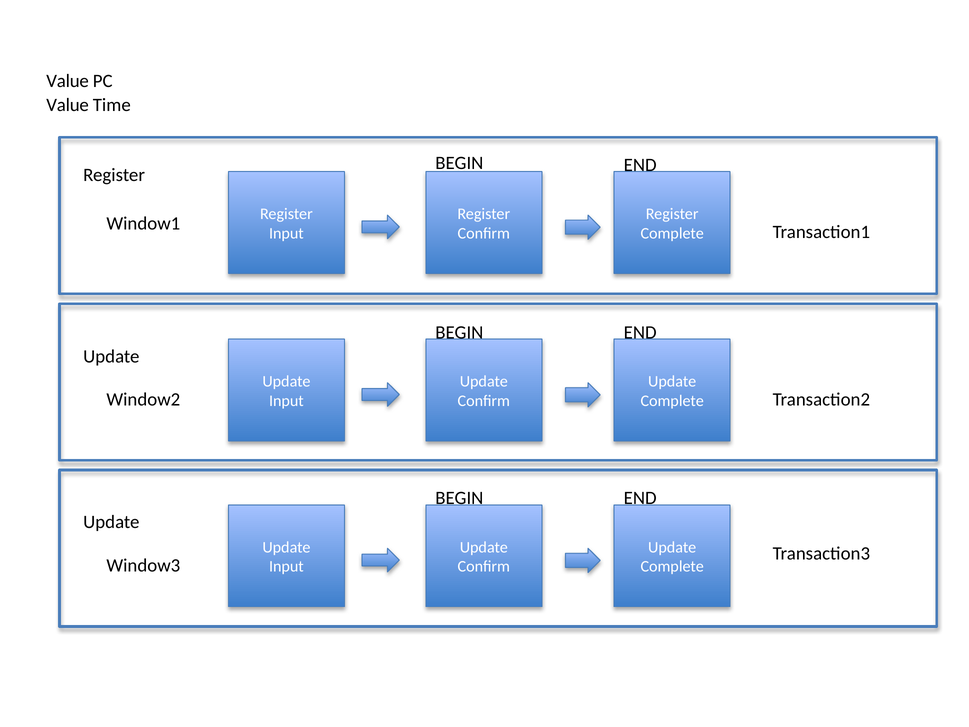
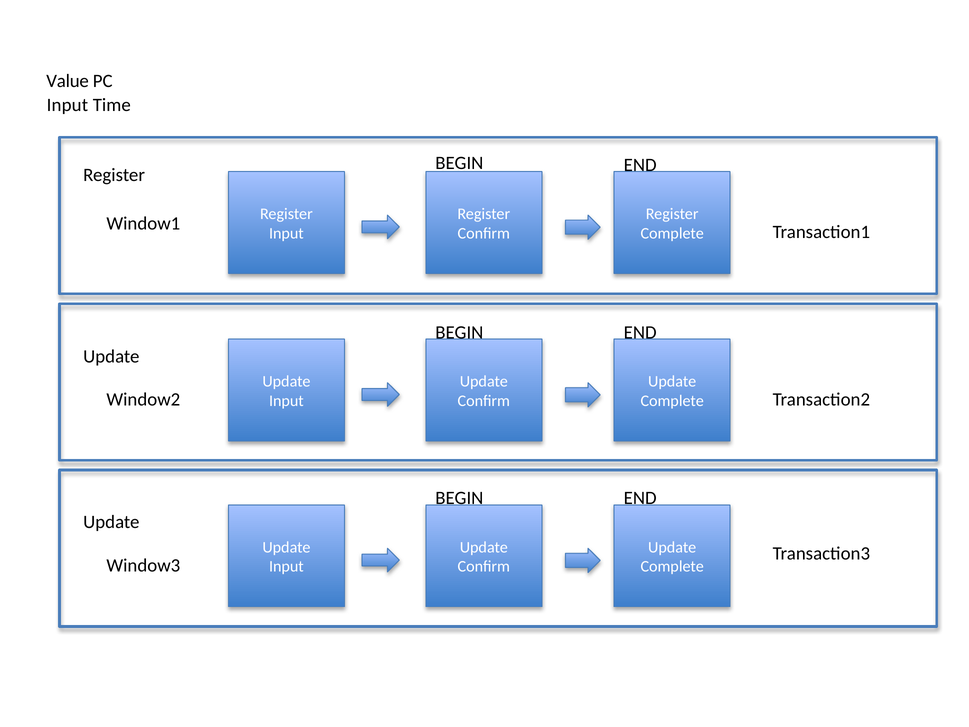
Value at (68, 105): Value -> Input
